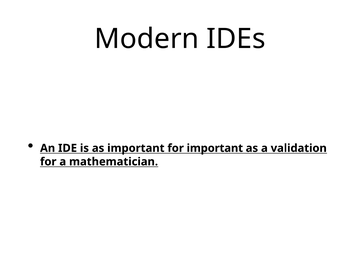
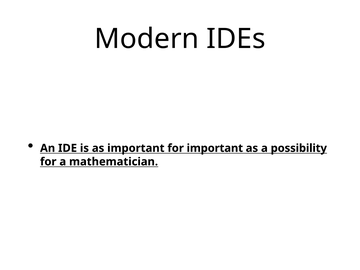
validation: validation -> possibility
